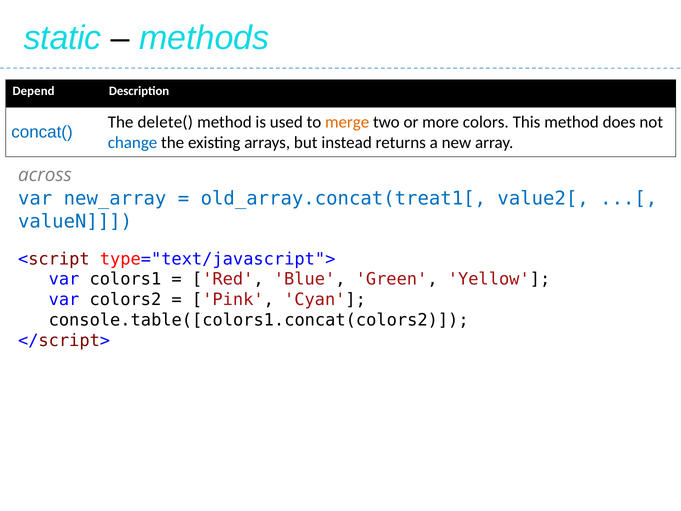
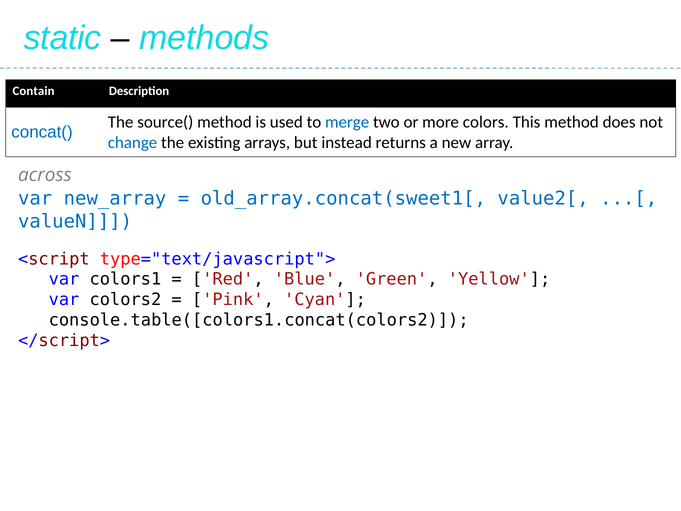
Depend: Depend -> Contain
delete(: delete( -> source(
merge colour: orange -> blue
old_array.concat(treat1[: old_array.concat(treat1[ -> old_array.concat(sweet1[
